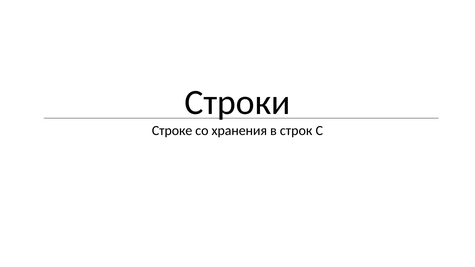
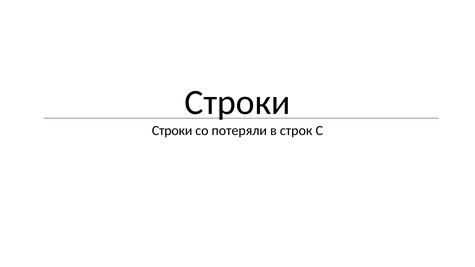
Строке at (172, 131): Строке -> Строки
хранения: хранения -> потеряли
